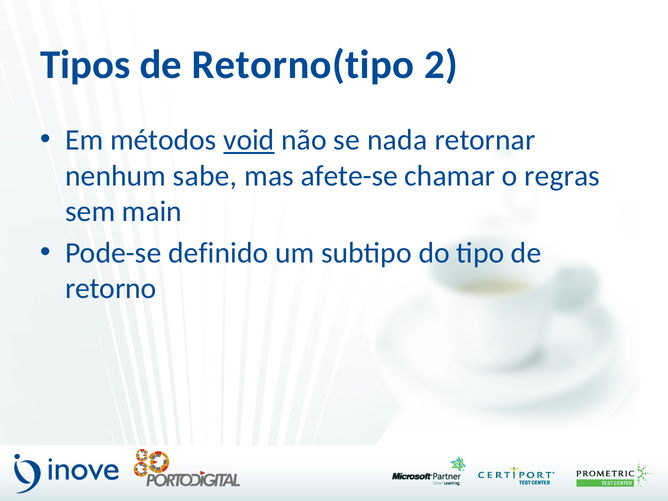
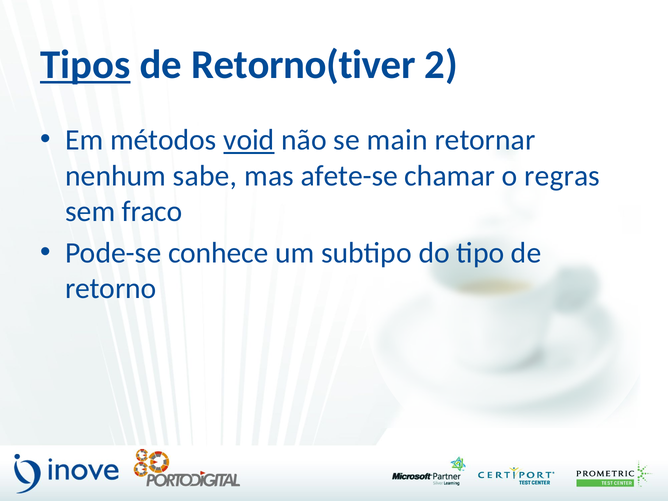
Tipos underline: none -> present
Retorno(tipo: Retorno(tipo -> Retorno(tiver
nada: nada -> main
main: main -> fraco
definido: definido -> conhece
